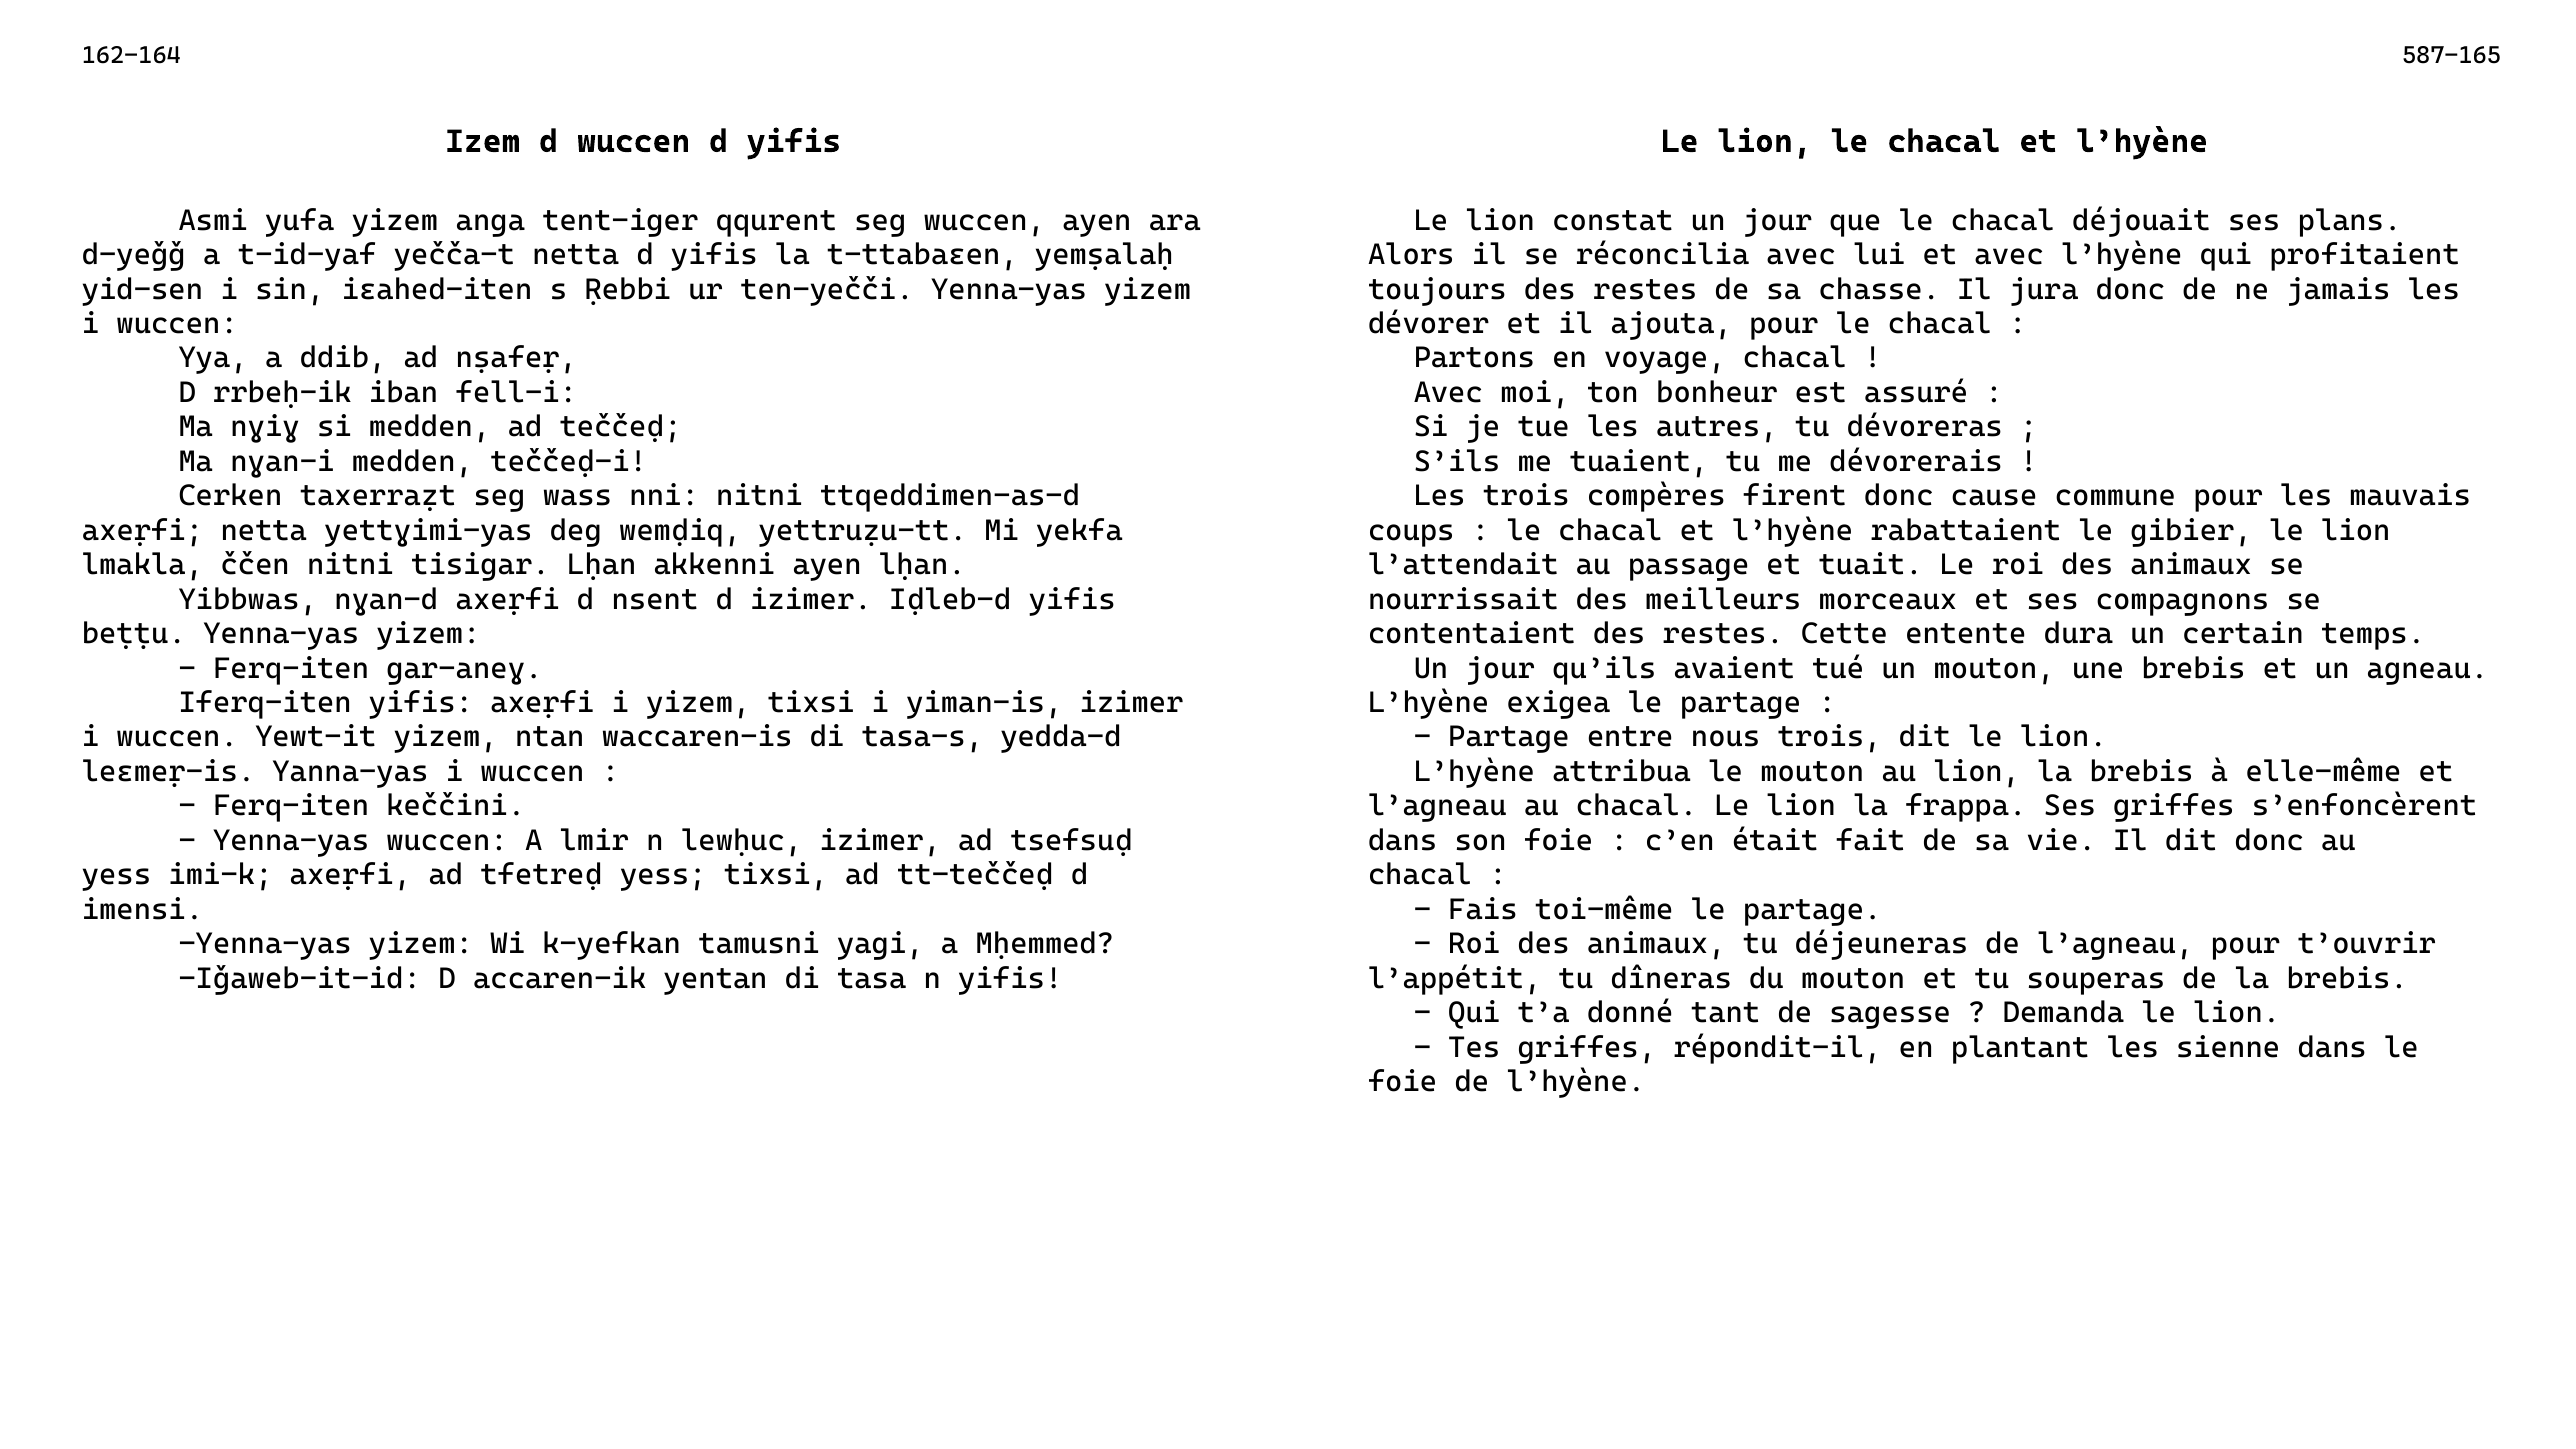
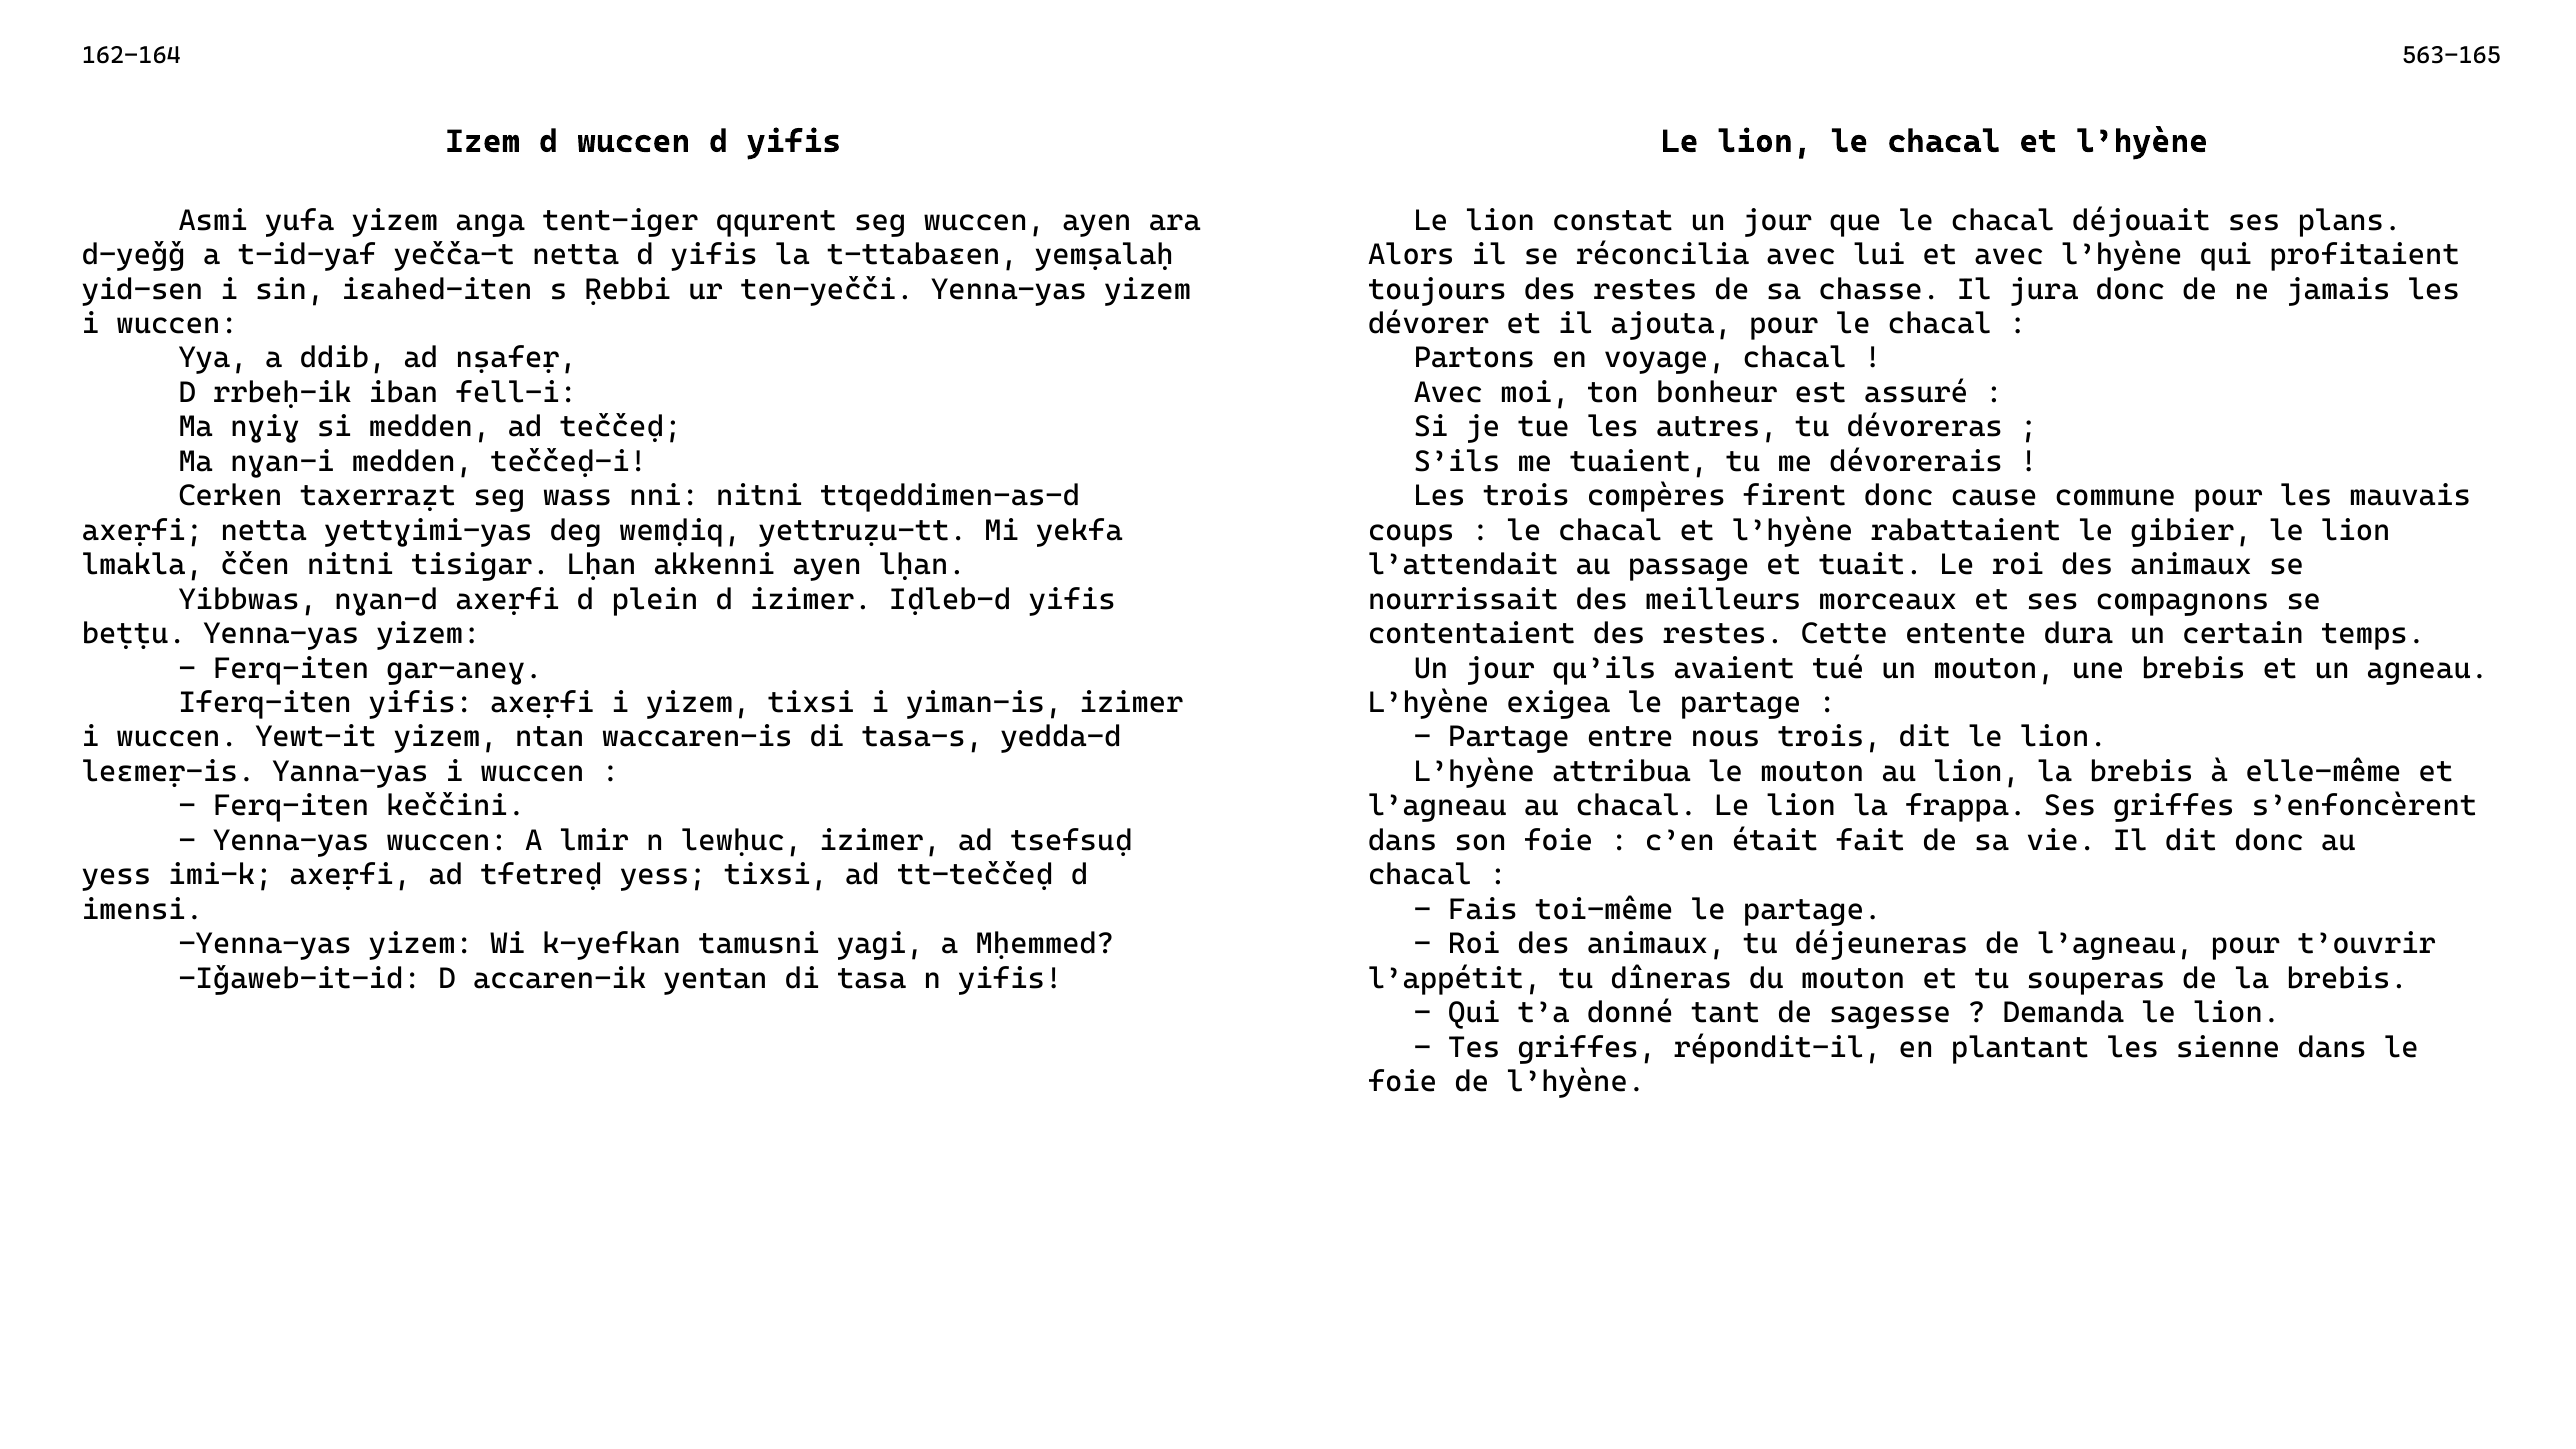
587-165: 587-165 -> 563-165
nsent: nsent -> plein
